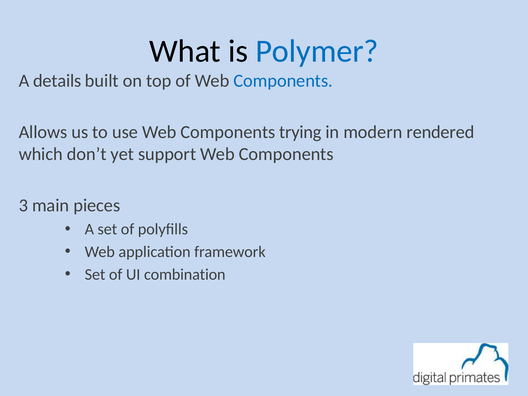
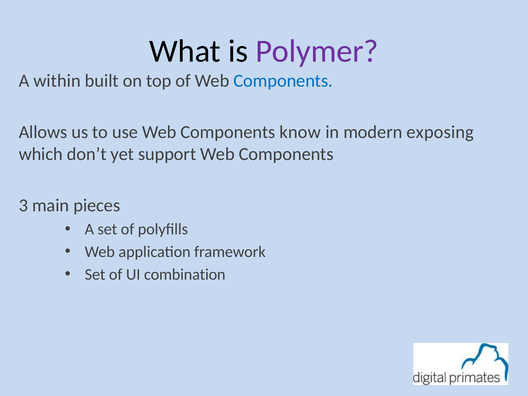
Polymer colour: blue -> purple
details: details -> within
trying: trying -> know
rendered: rendered -> exposing
